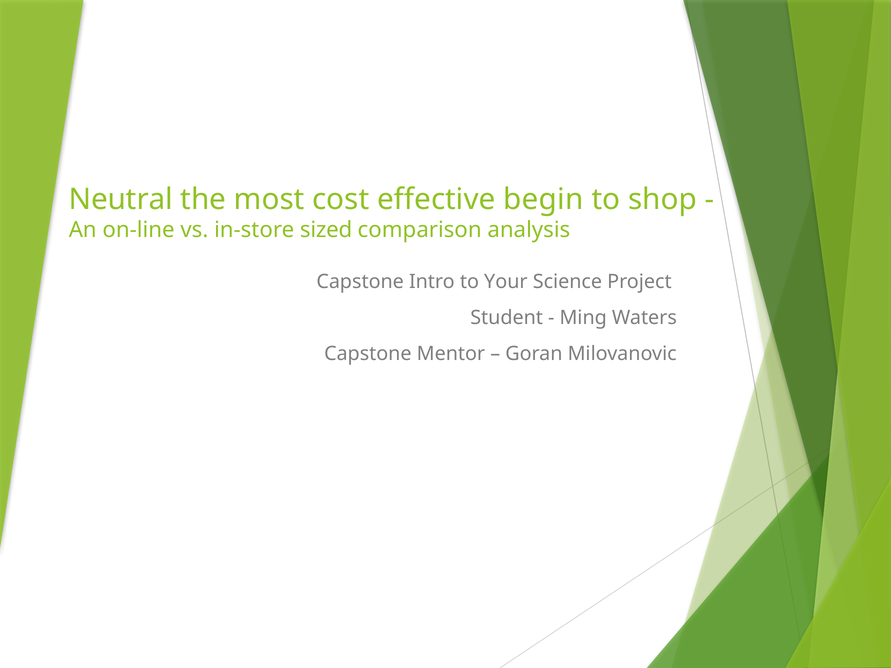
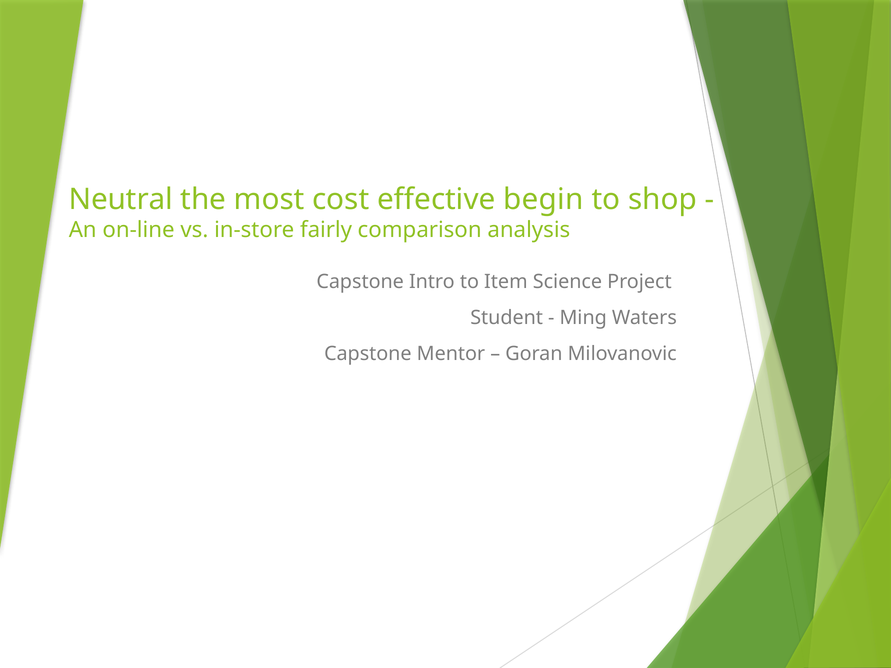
sized: sized -> fairly
Your: Your -> Item
